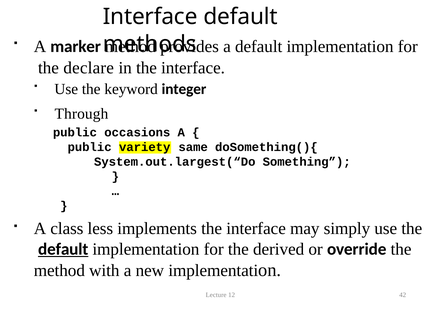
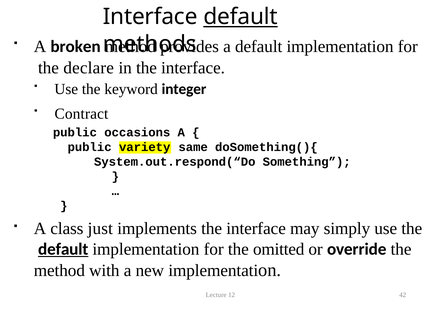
default at (241, 17) underline: none -> present
marker: marker -> broken
Through: Through -> Contract
System.out.largest(“Do: System.out.largest(“Do -> System.out.respond(“Do
less: less -> just
derived: derived -> omitted
